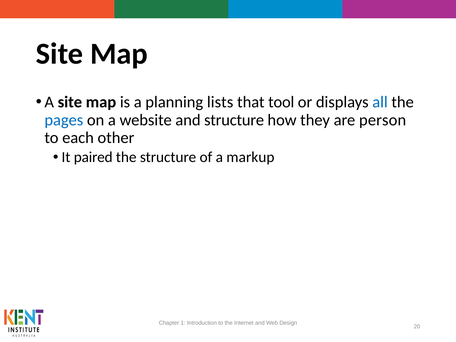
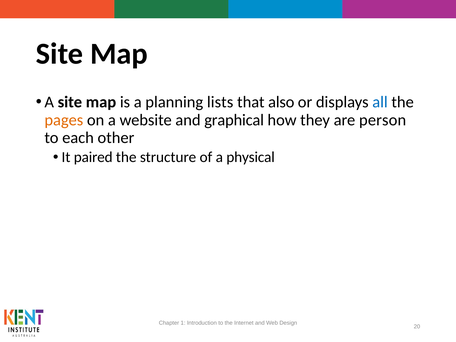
tool: tool -> also
pages colour: blue -> orange
and structure: structure -> graphical
markup: markup -> physical
